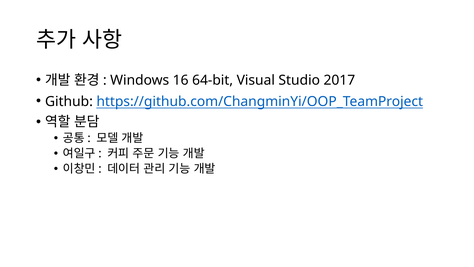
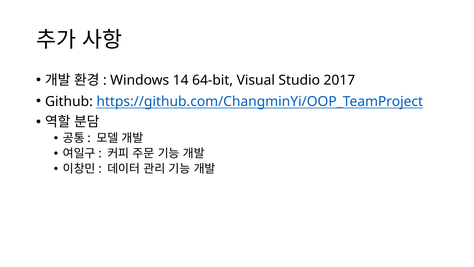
16: 16 -> 14
